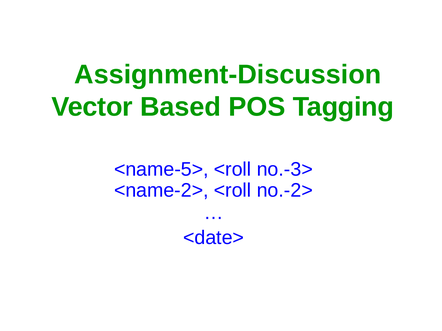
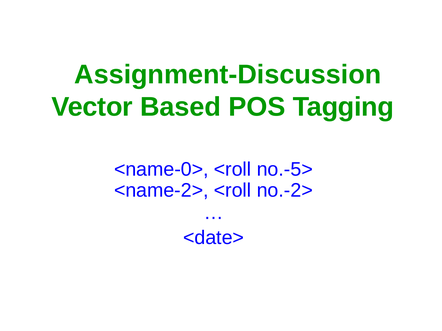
<name-5>: <name-5> -> <name-0>
no.-3>: no.-3> -> no.-5>
